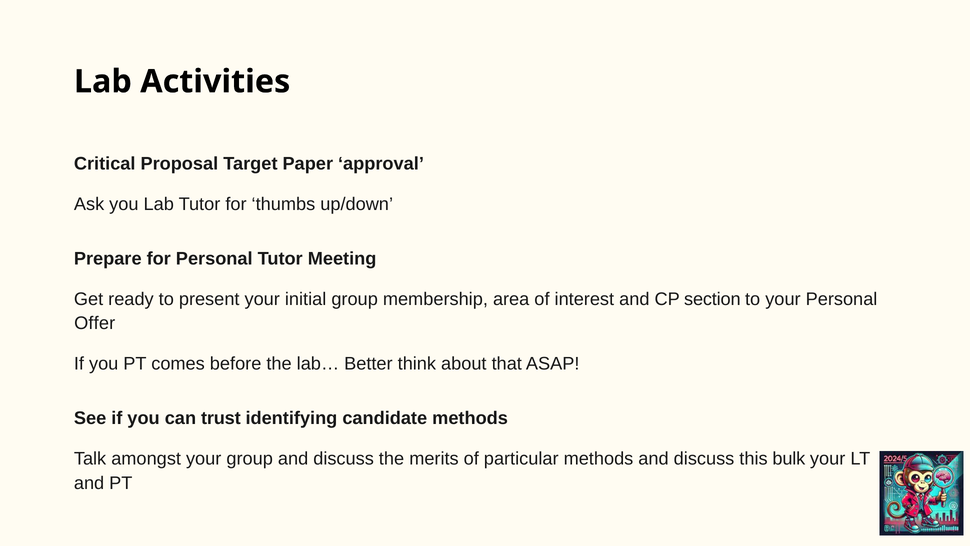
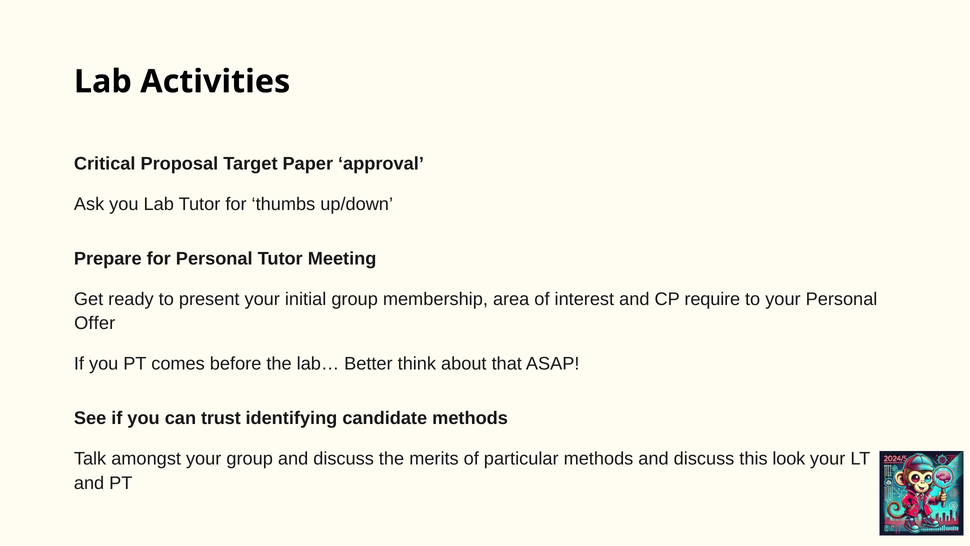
section: section -> require
bulk: bulk -> look
